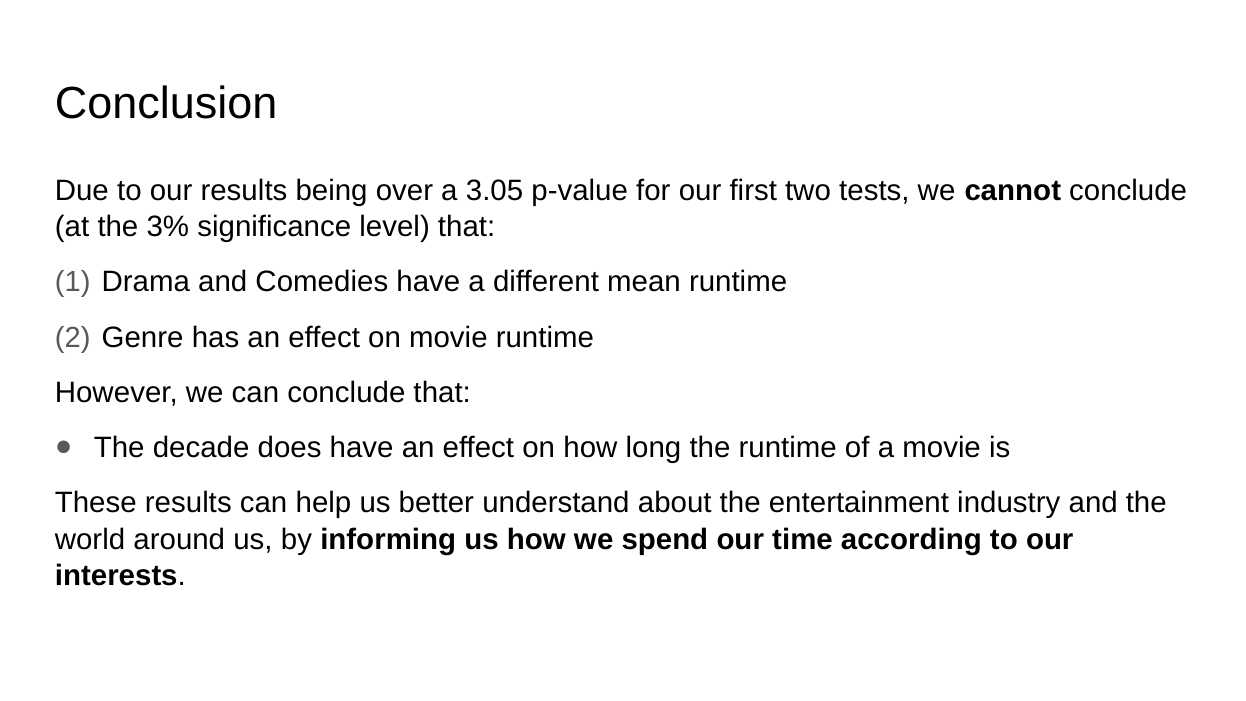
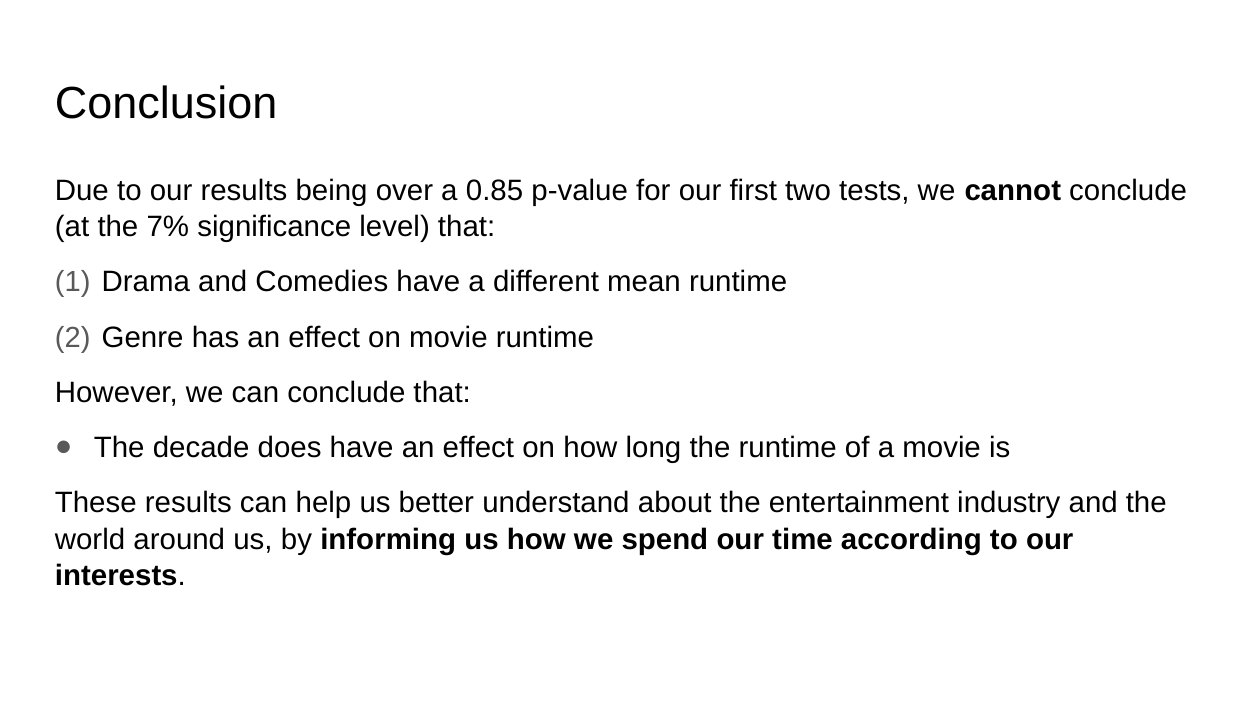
3.05: 3.05 -> 0.85
3%: 3% -> 7%
